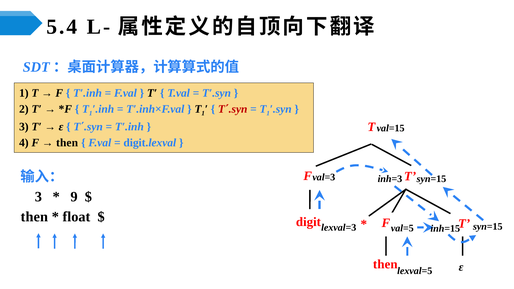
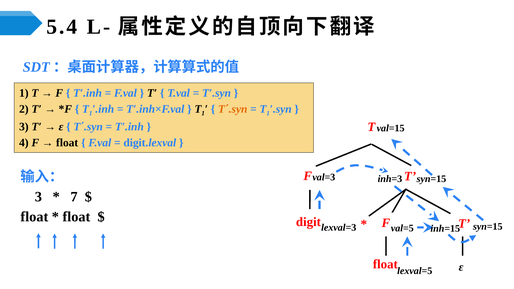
T΄.syn at (233, 109) colour: red -> orange
then at (67, 143): then -> float
9: 9 -> 7
then at (34, 217): then -> float
then at (385, 264): then -> float
